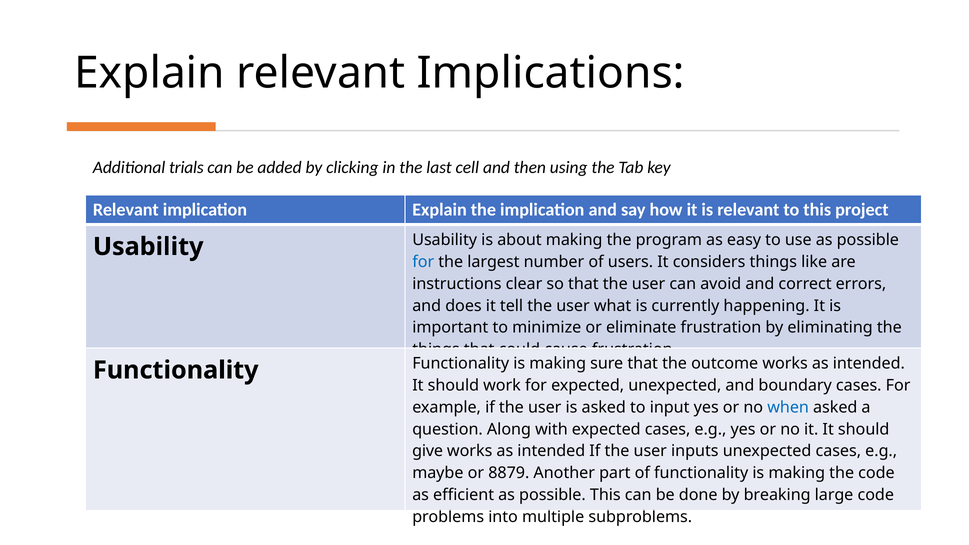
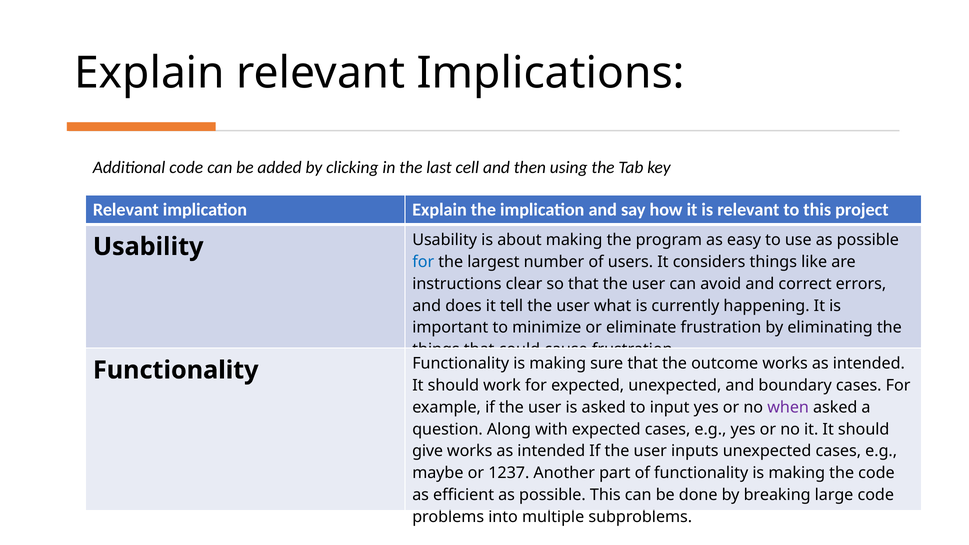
Additional trials: trials -> code
when colour: blue -> purple
8879: 8879 -> 1237
